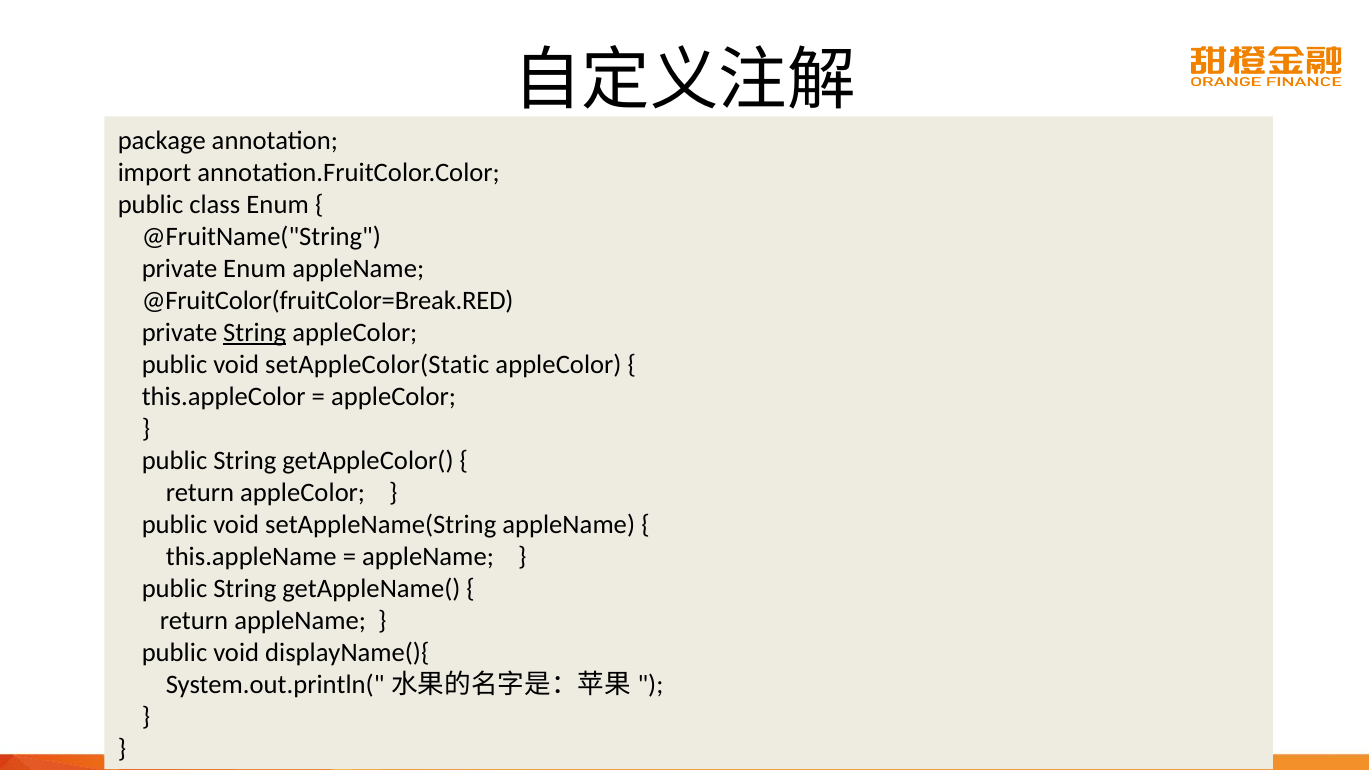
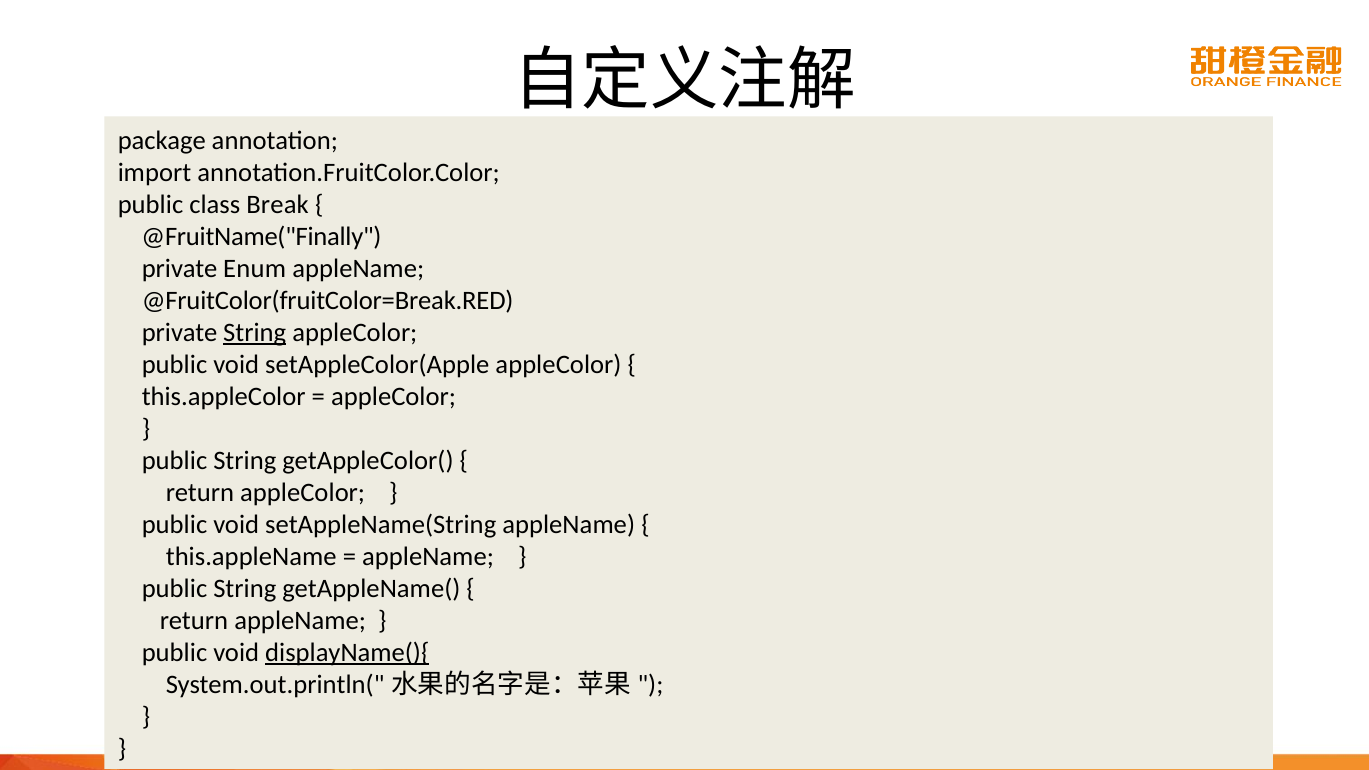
class Enum: Enum -> Break
@FruitName("String: @FruitName("String -> @FruitName("Finally
setAppleColor(Static: setAppleColor(Static -> setAppleColor(Apple
displayName(){ underline: none -> present
